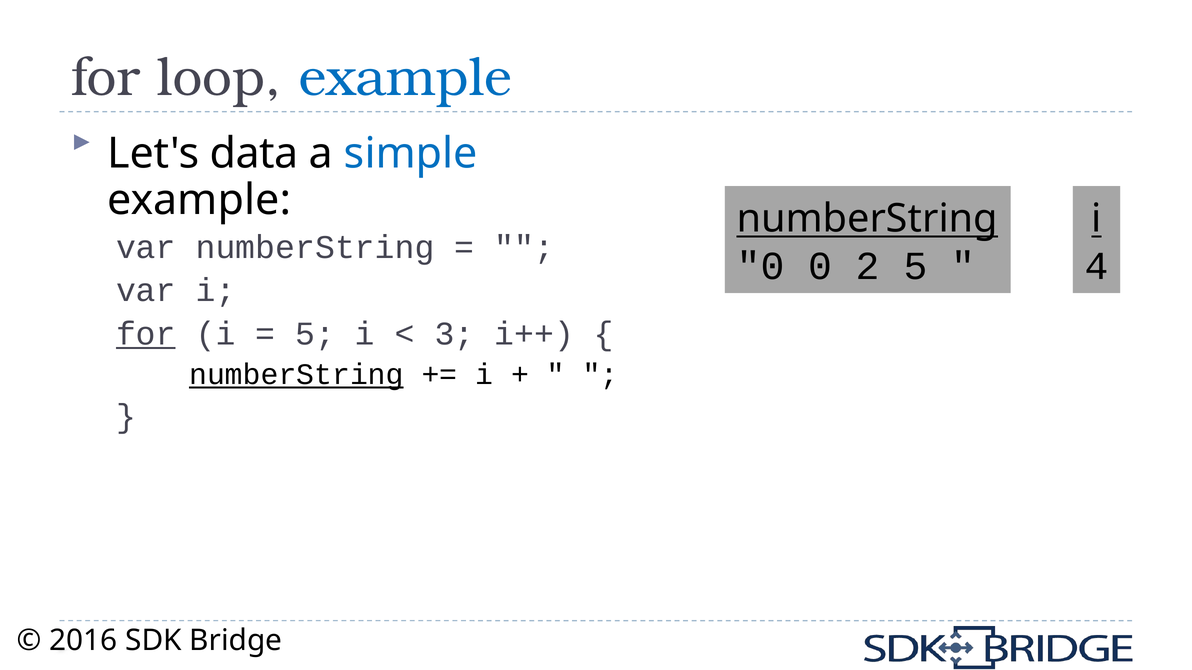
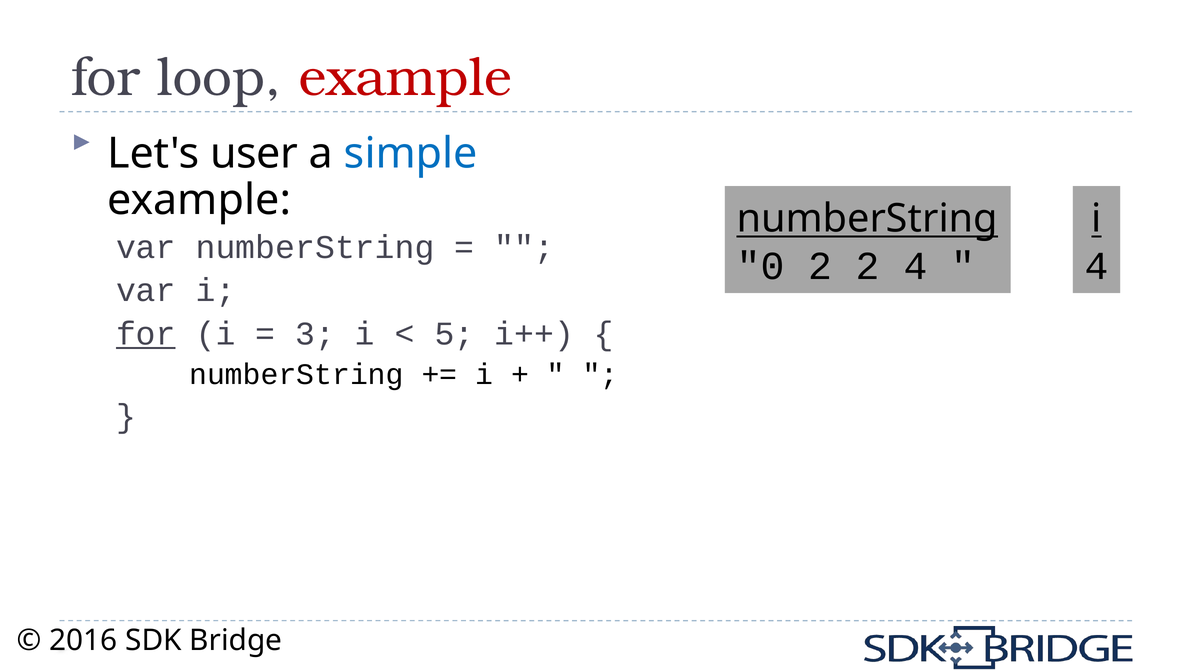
example at (405, 78) colour: blue -> red
data: data -> user
0 0: 0 -> 2
2 5: 5 -> 4
5 at (315, 334): 5 -> 3
3: 3 -> 5
numberString at (296, 375) underline: present -> none
